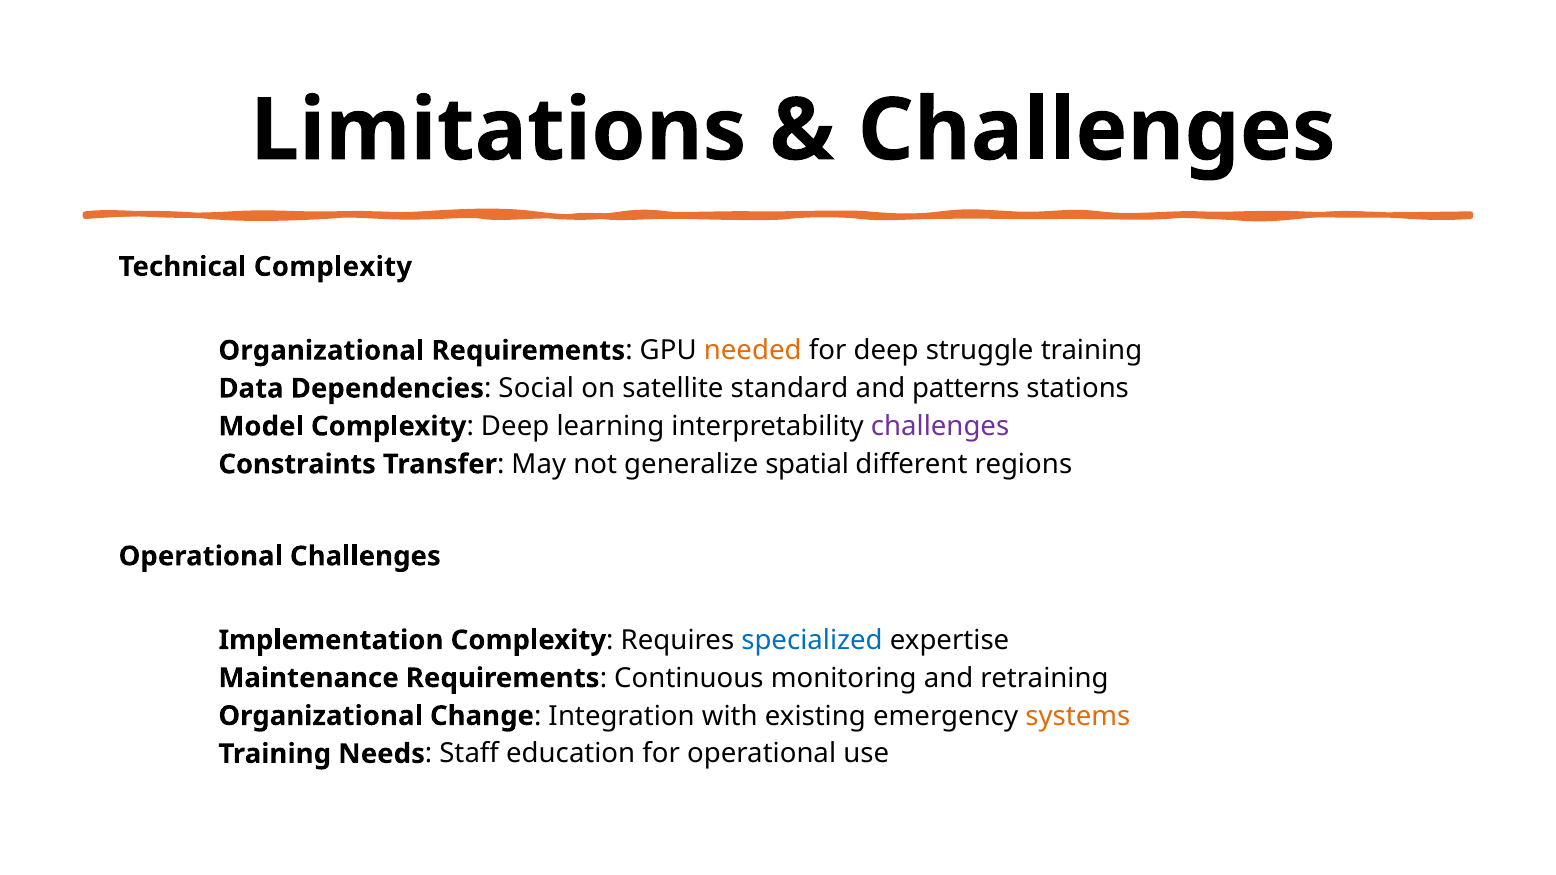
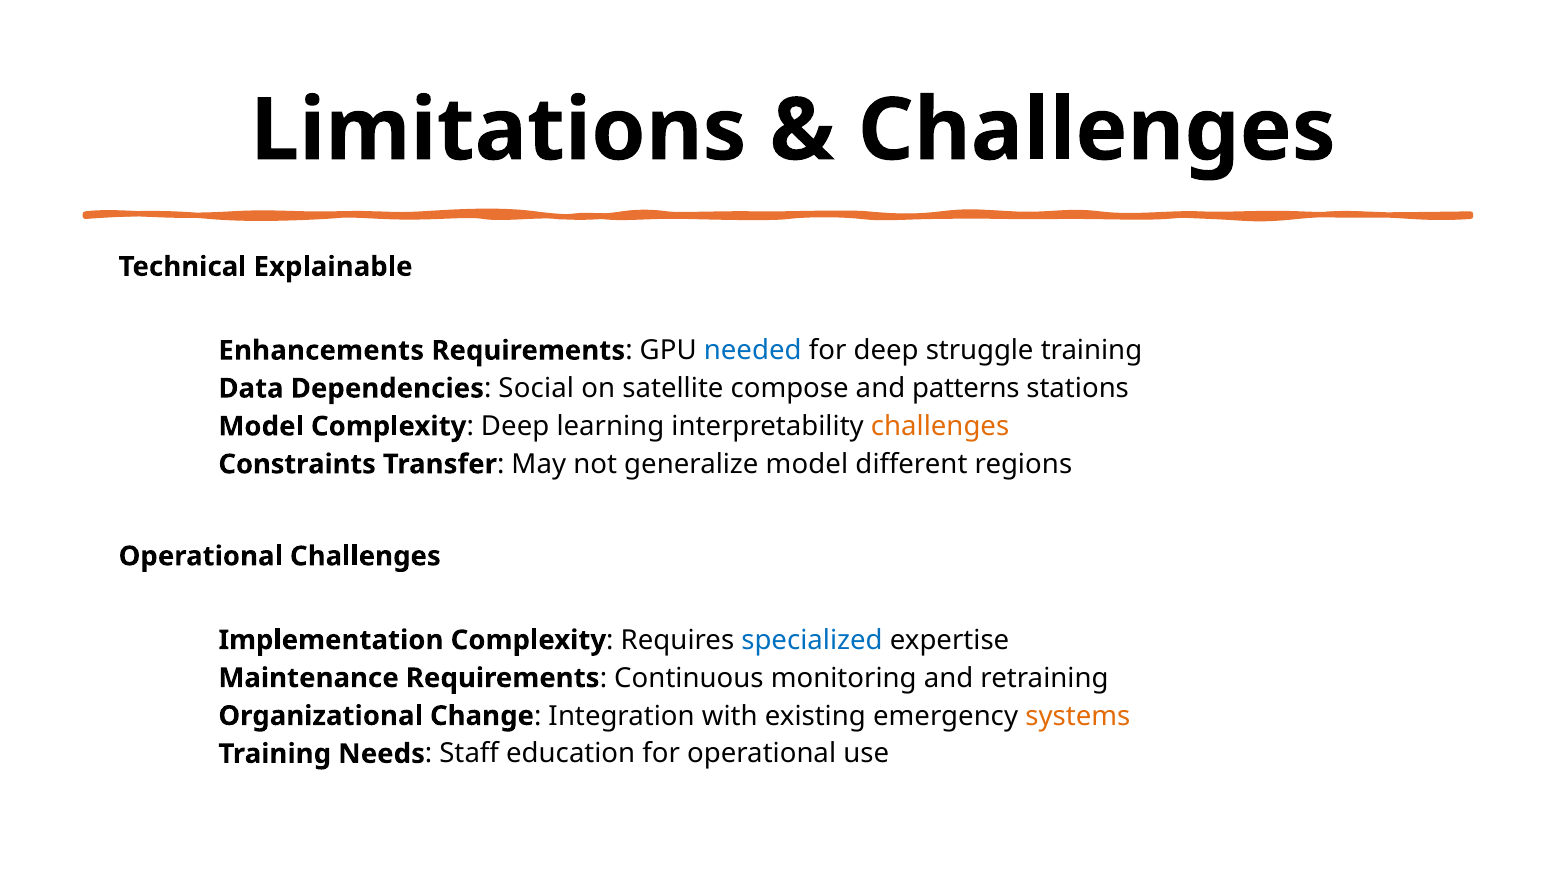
Technical Complexity: Complexity -> Explainable
Organizational at (321, 351): Organizational -> Enhancements
needed colour: orange -> blue
standard: standard -> compose
challenges at (940, 427) colour: purple -> orange
generalize spatial: spatial -> model
